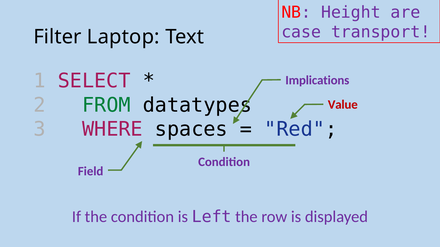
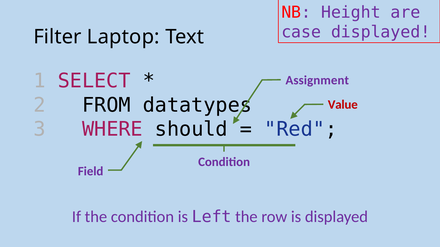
case transport: transport -> displayed
Implications: Implications -> Assignment
FROM colour: green -> black
spaces: spaces -> should
